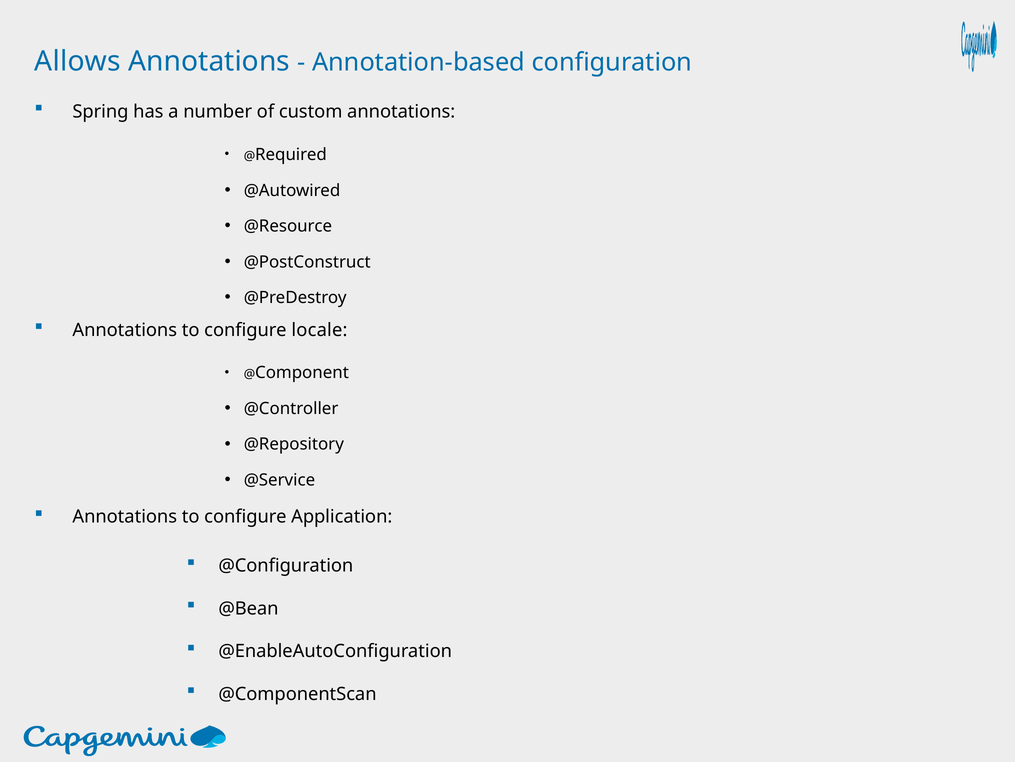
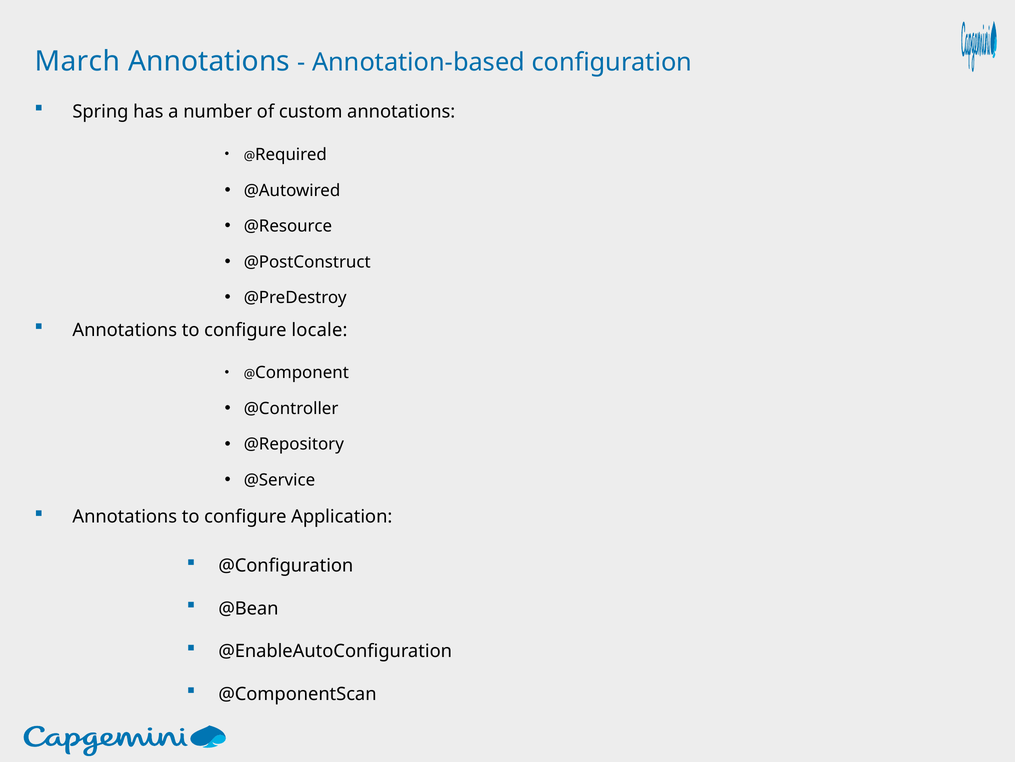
Allows: Allows -> March
